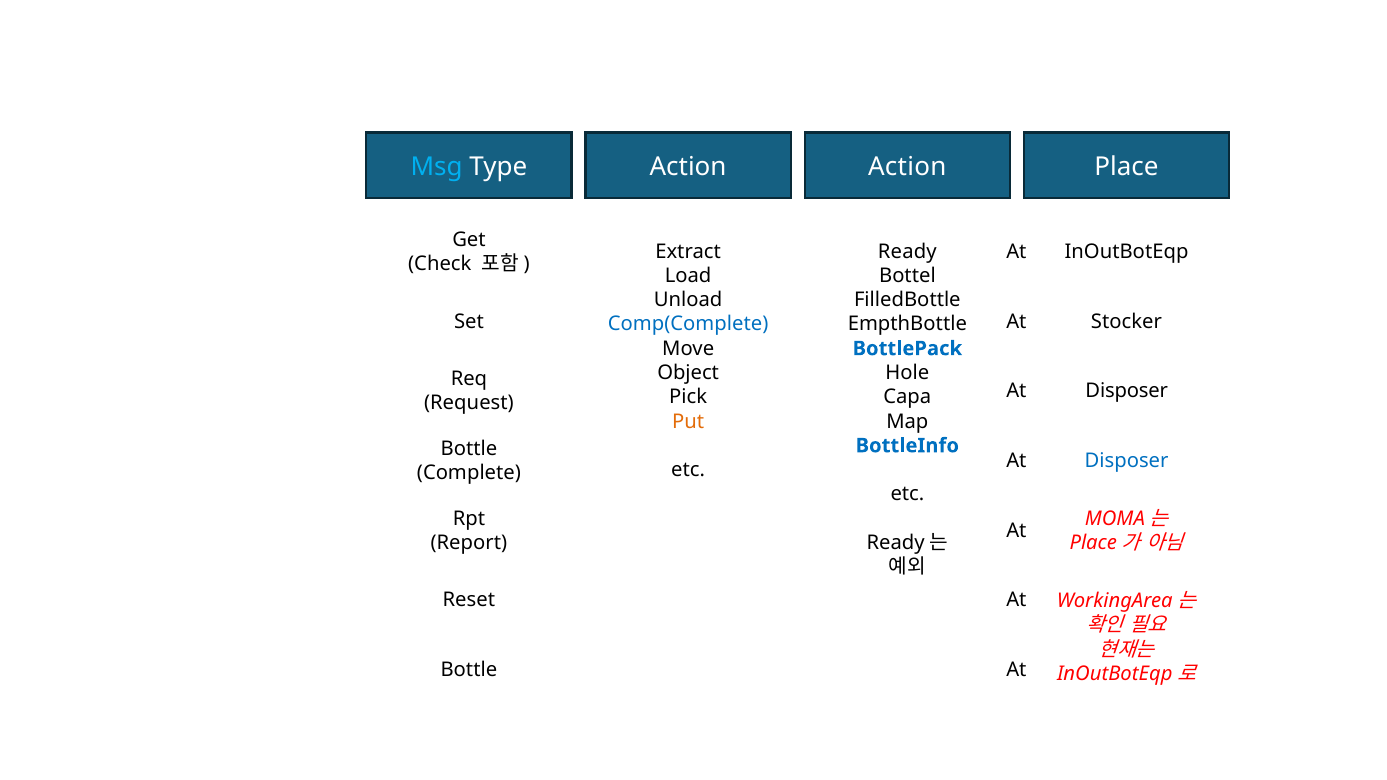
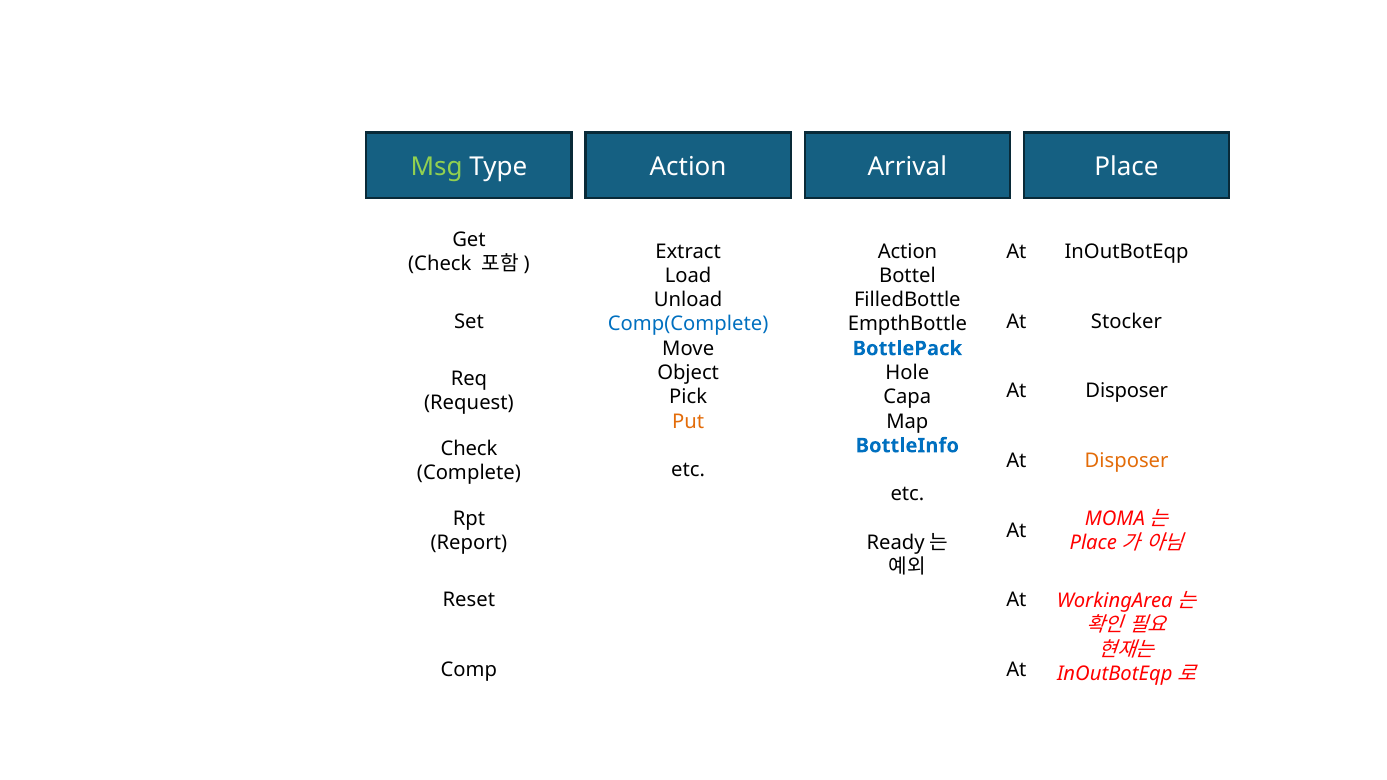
Msg colour: light blue -> light green
Action Action: Action -> Arrival
Ready at (907, 251): Ready -> Action
Bottle at (469, 449): Bottle -> Check
Disposer at (1127, 461) colour: blue -> orange
Bottle at (469, 670): Bottle -> Comp
